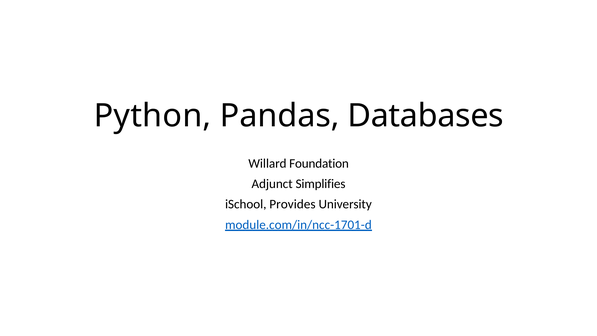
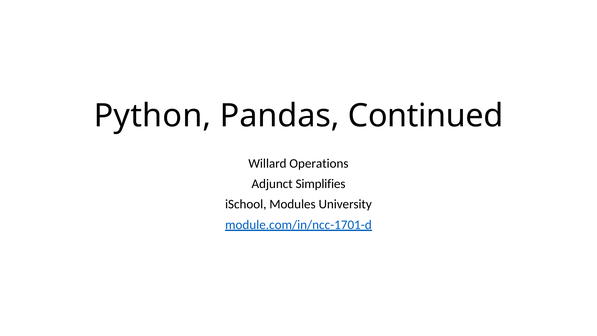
Databases: Databases -> Continued
Foundation: Foundation -> Operations
Provides: Provides -> Modules
